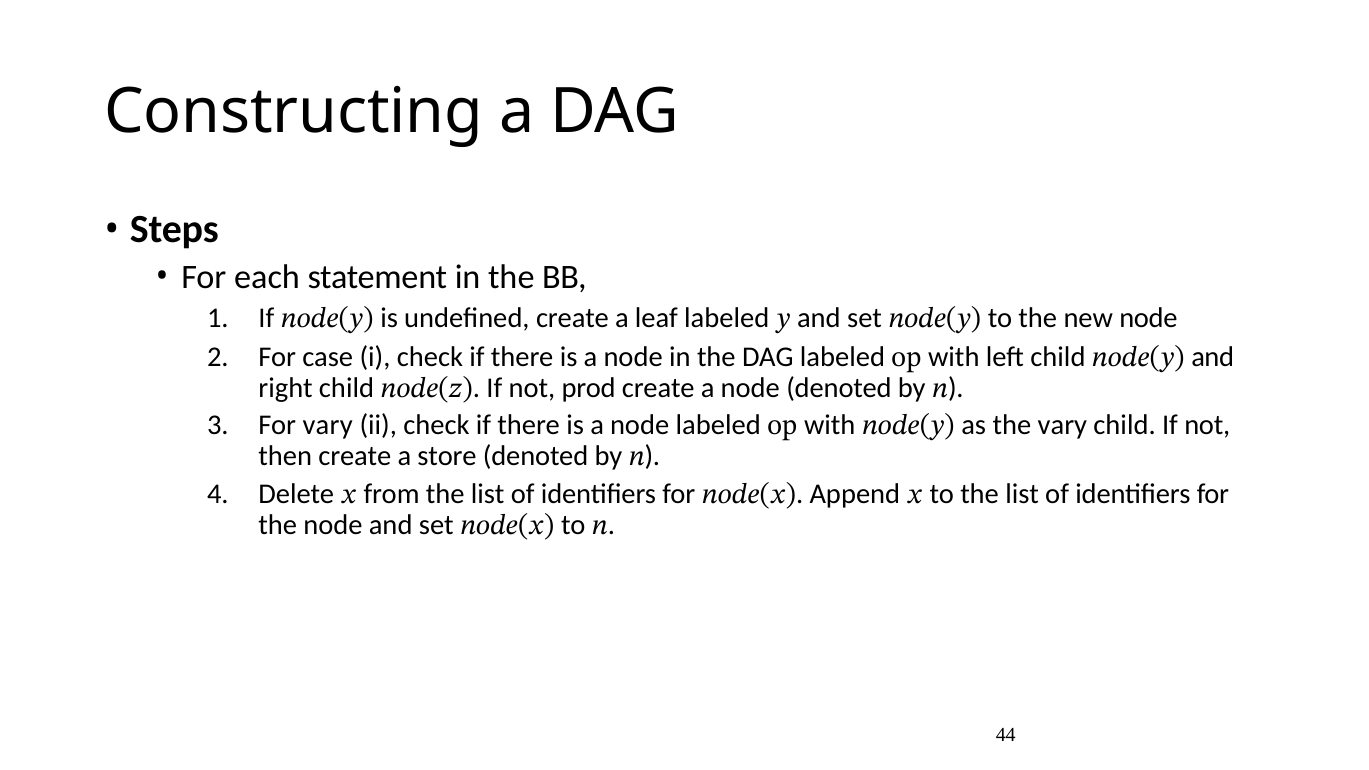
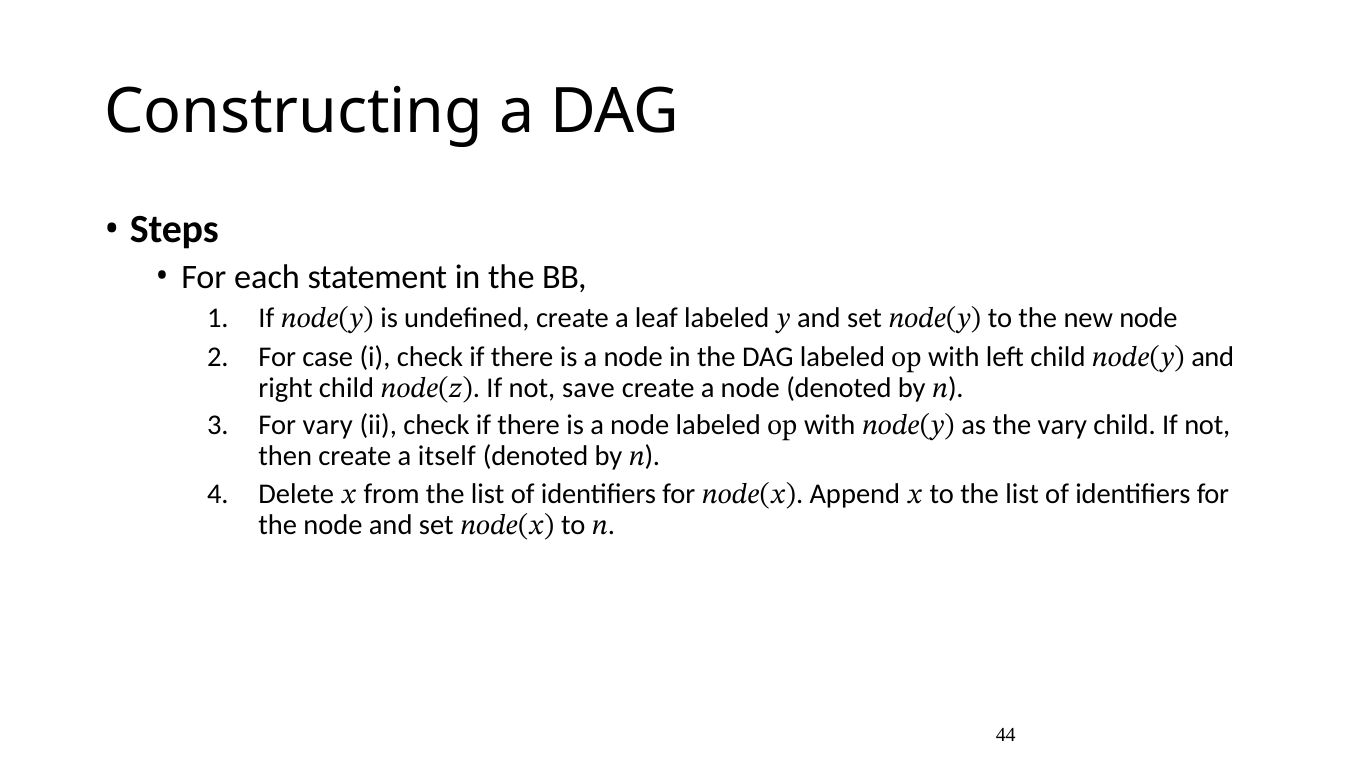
prod: prod -> save
store: store -> itself
